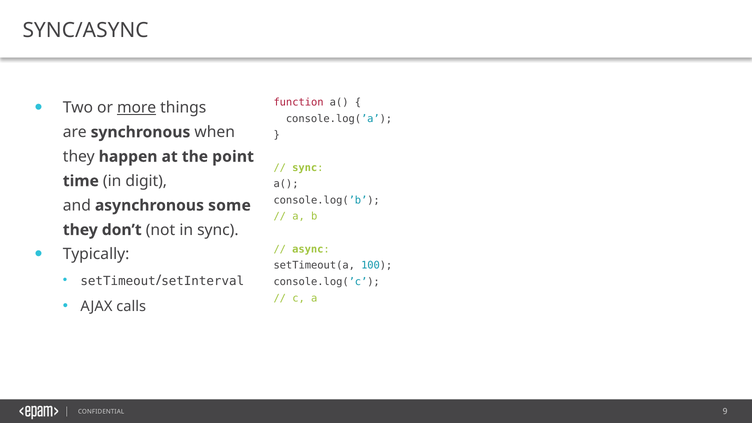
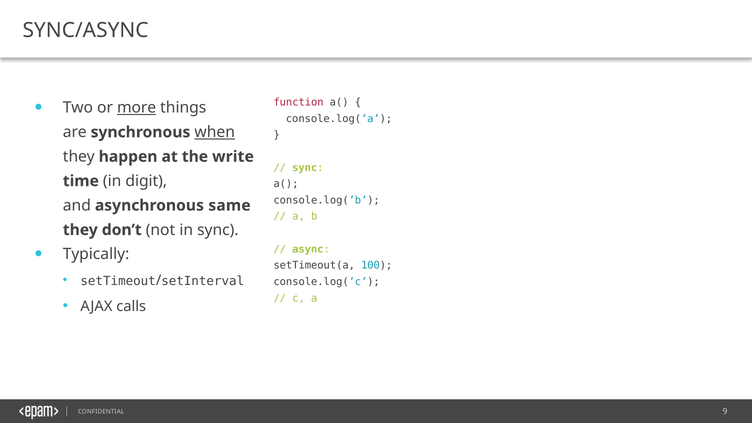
when underline: none -> present
point: point -> write
some: some -> same
